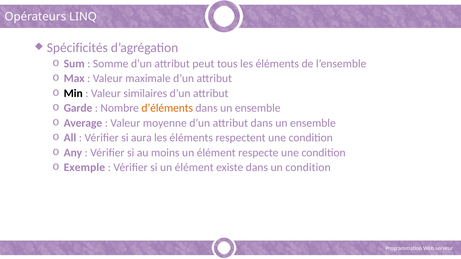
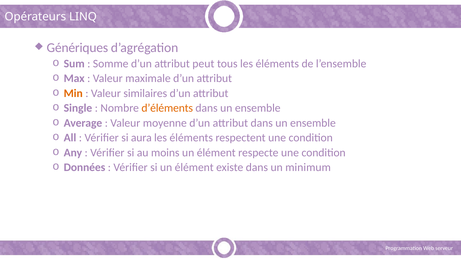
Spécificités: Spécificités -> Génériques
Min colour: black -> orange
Garde: Garde -> Single
Exemple: Exemple -> Données
un condition: condition -> minimum
